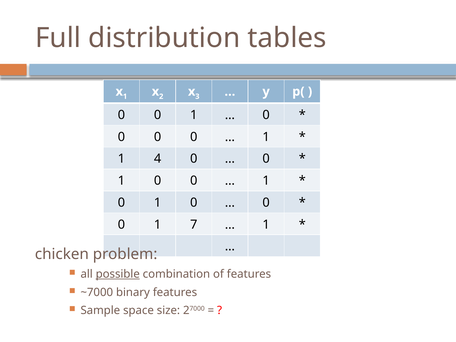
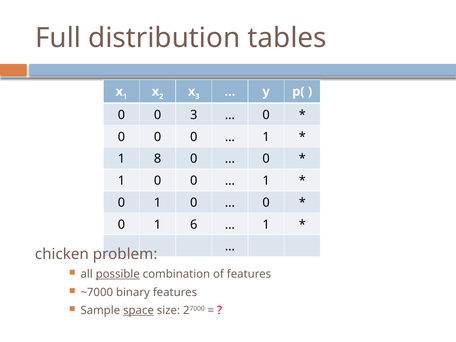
0 0 1: 1 -> 3
4: 4 -> 8
7: 7 -> 6
space underline: none -> present
